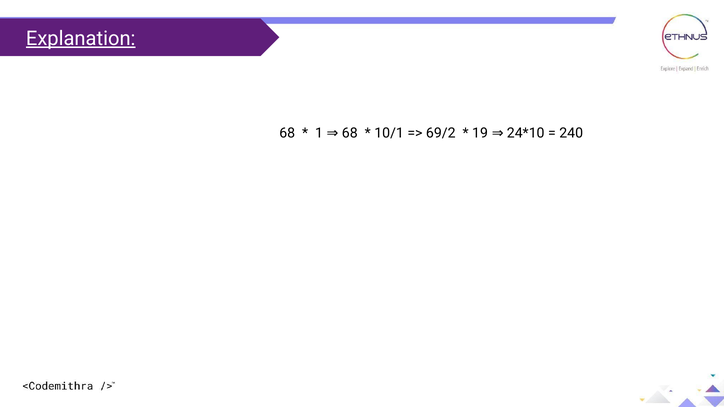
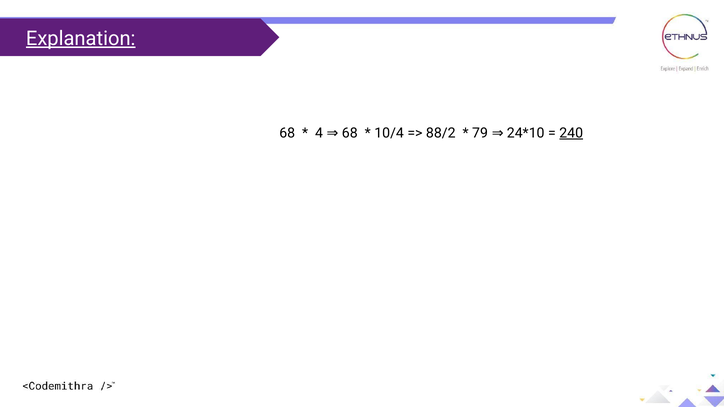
1: 1 -> 4
10/1: 10/1 -> 10/4
69/2: 69/2 -> 88/2
19: 19 -> 79
240 underline: none -> present
